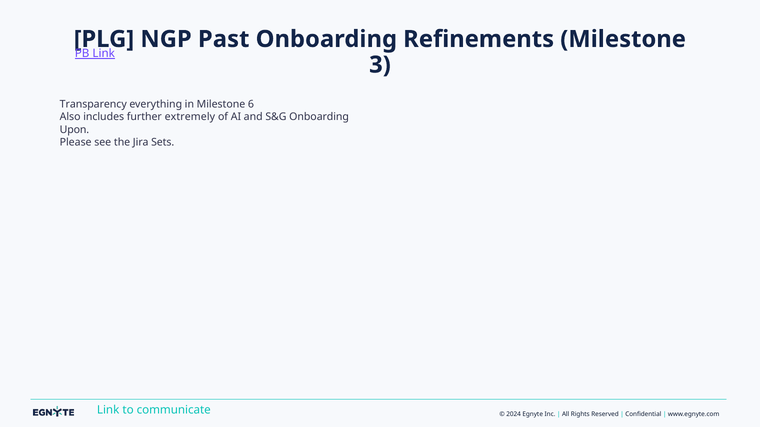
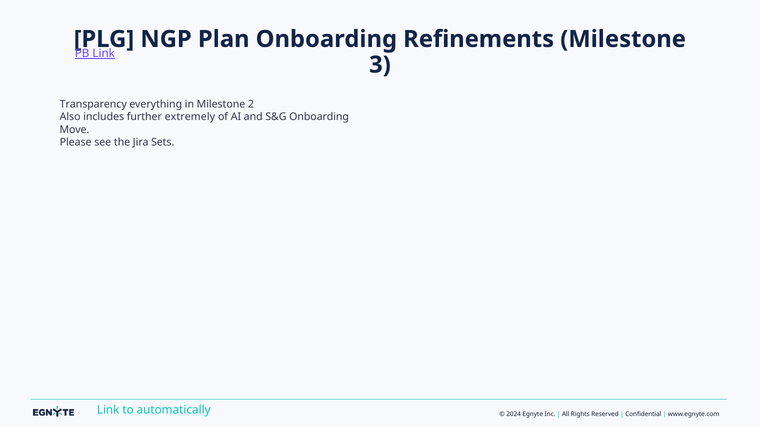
Past: Past -> Plan
6: 6 -> 2
Upon: Upon -> Move
communicate: communicate -> automatically
